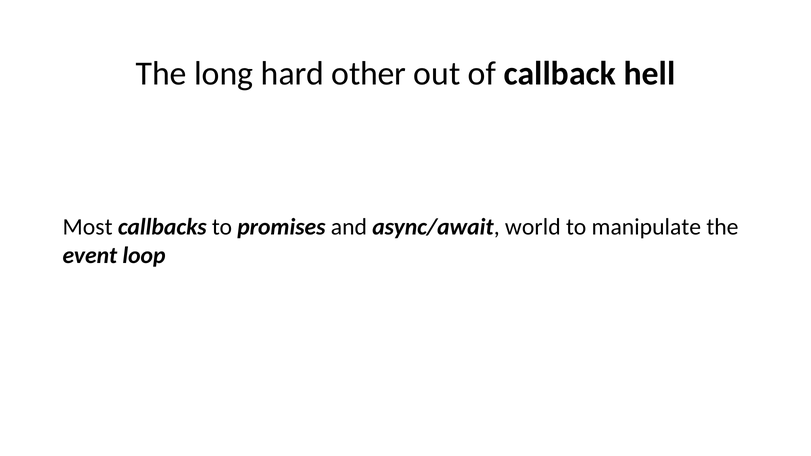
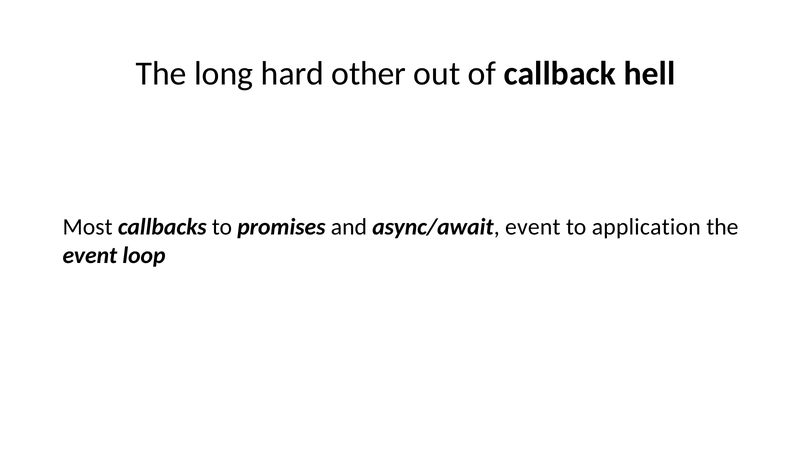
async/await world: world -> event
manipulate: manipulate -> application
